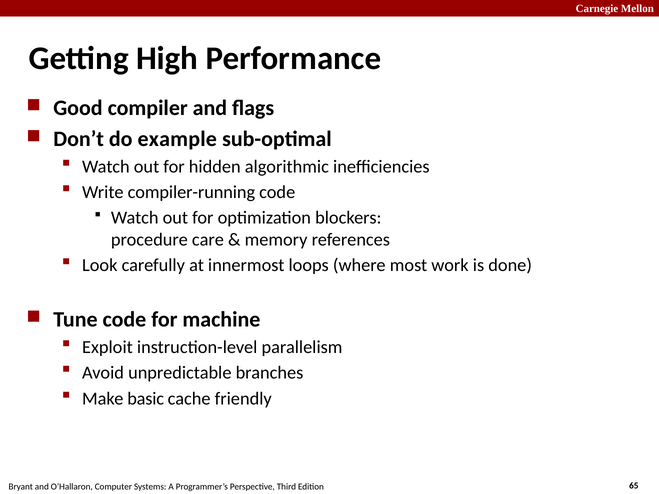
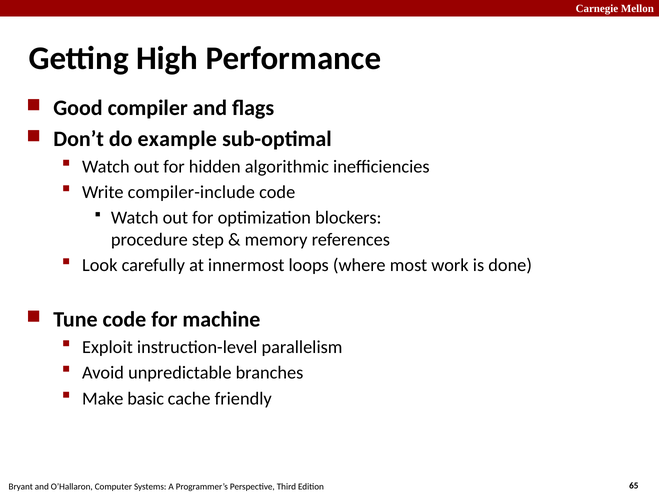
compiler-running: compiler-running -> compiler-include
care: care -> step
